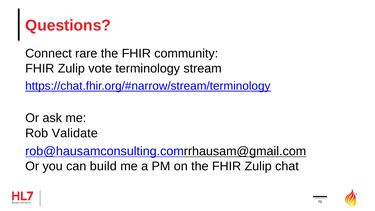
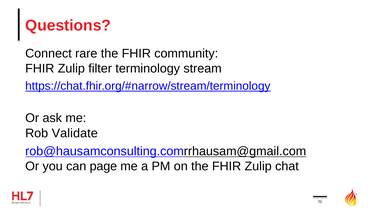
vote: vote -> filter
build: build -> page
